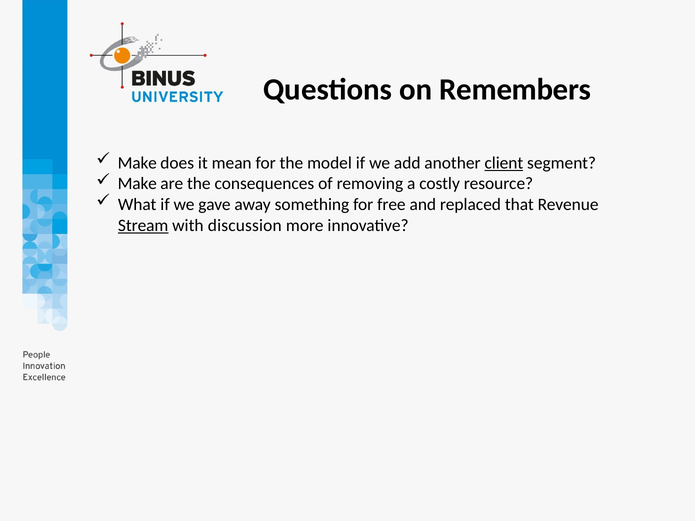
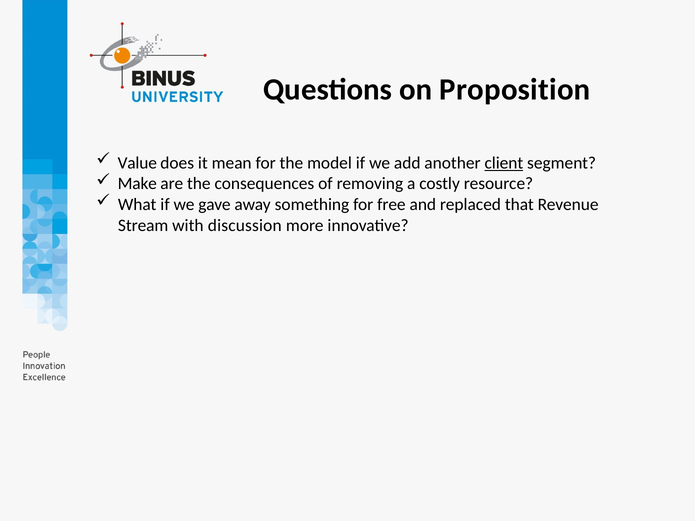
Remembers: Remembers -> Proposition
Make at (137, 163): Make -> Value
Stream underline: present -> none
